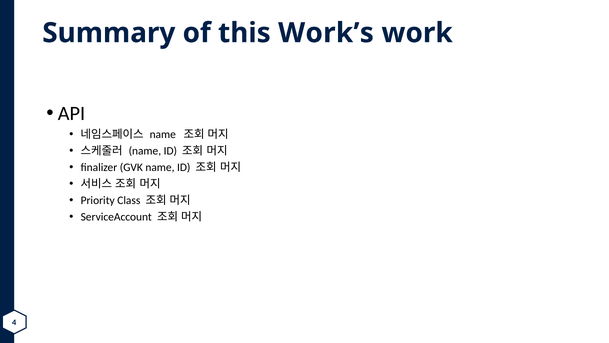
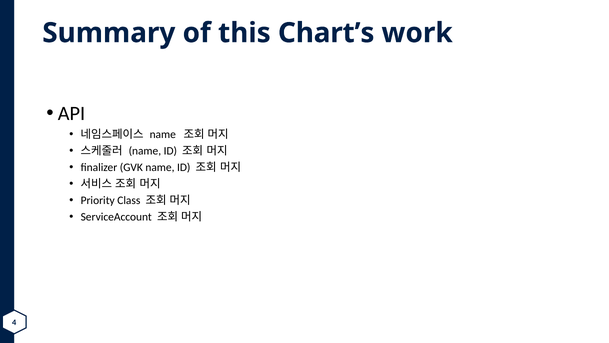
Work’s: Work’s -> Chart’s
